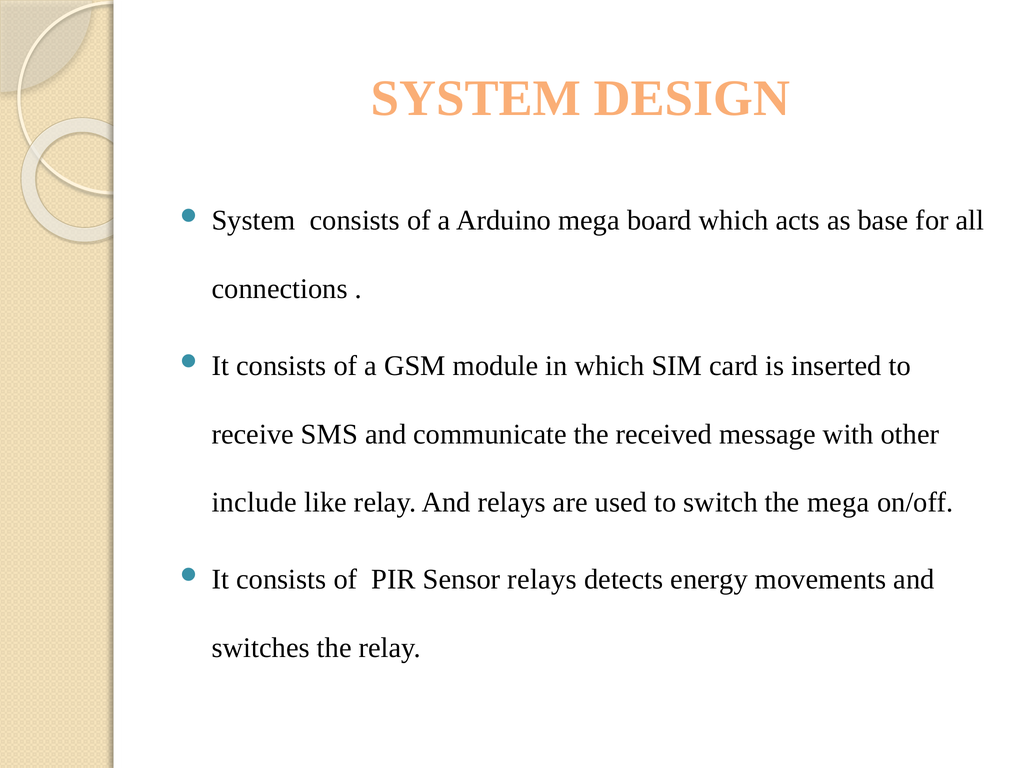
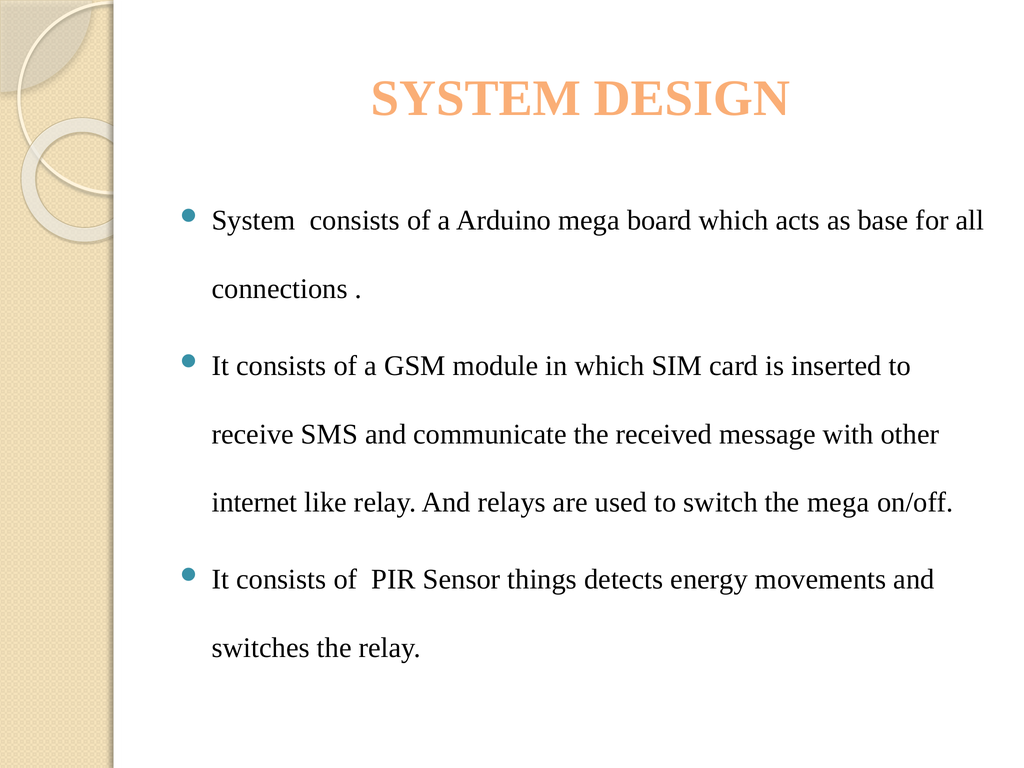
include: include -> internet
Sensor relays: relays -> things
